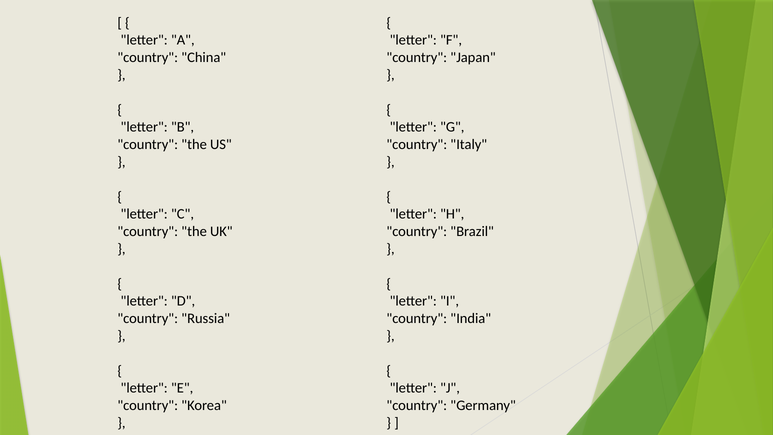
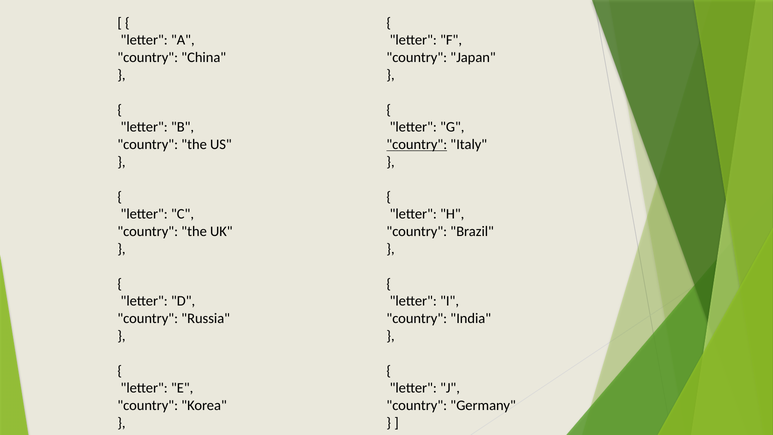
country at (417, 144) underline: none -> present
